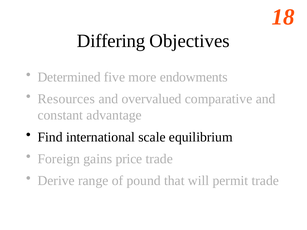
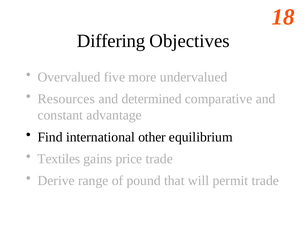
Determined: Determined -> Overvalued
endowments: endowments -> undervalued
overvalued: overvalued -> determined
scale: scale -> other
Foreign: Foreign -> Textiles
